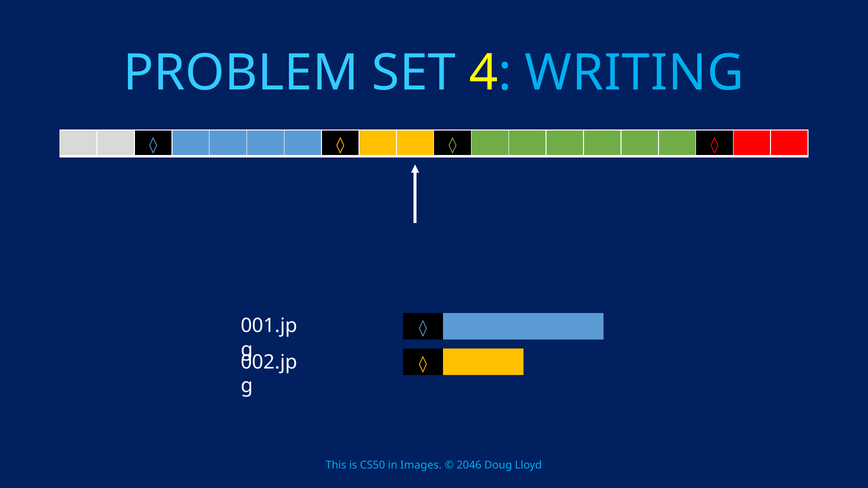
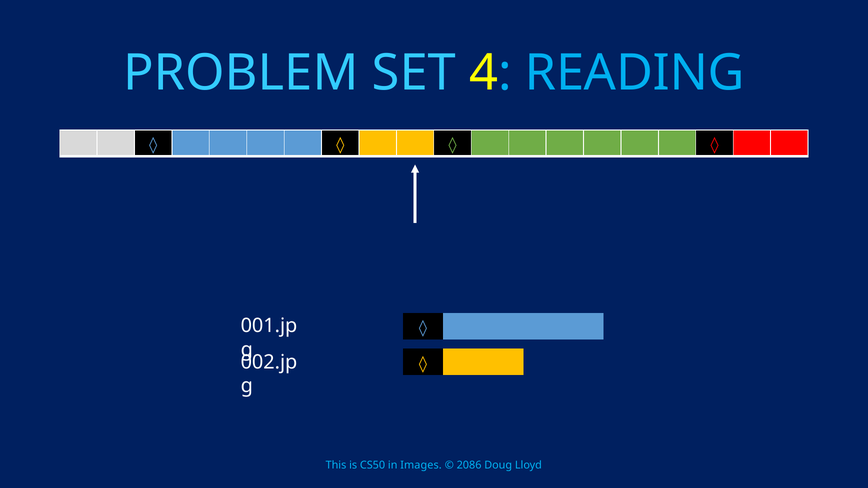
WRITING: WRITING -> READING
2046: 2046 -> 2086
